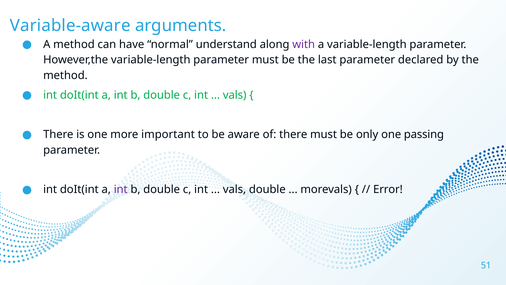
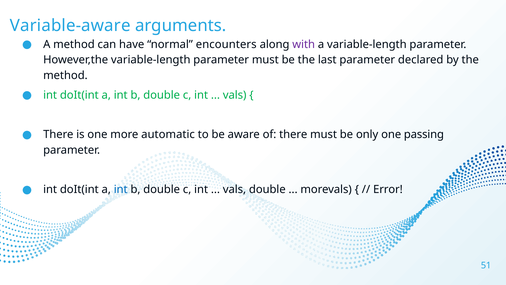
understand: understand -> encounters
important: important -> automatic
int at (121, 189) colour: purple -> blue
